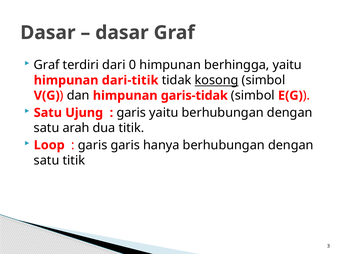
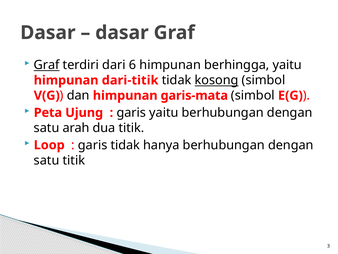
Graf at (47, 65) underline: none -> present
0: 0 -> 6
garis-tidak: garis-tidak -> garis-mata
Satu at (48, 112): Satu -> Peta
garis garis: garis -> tidak
